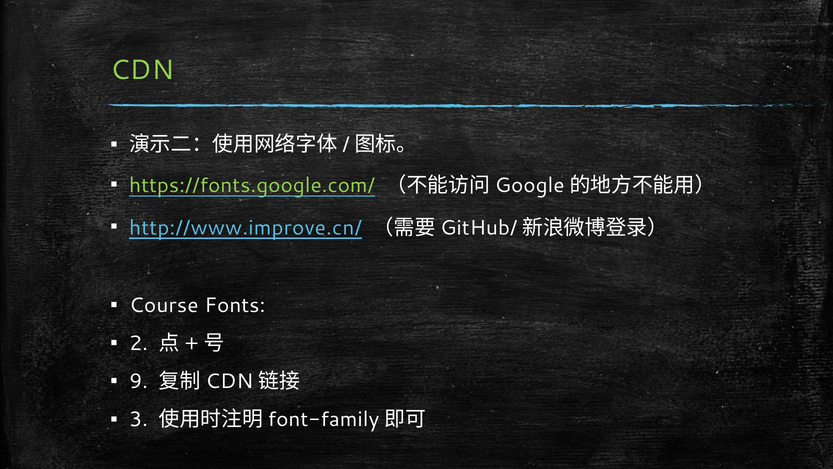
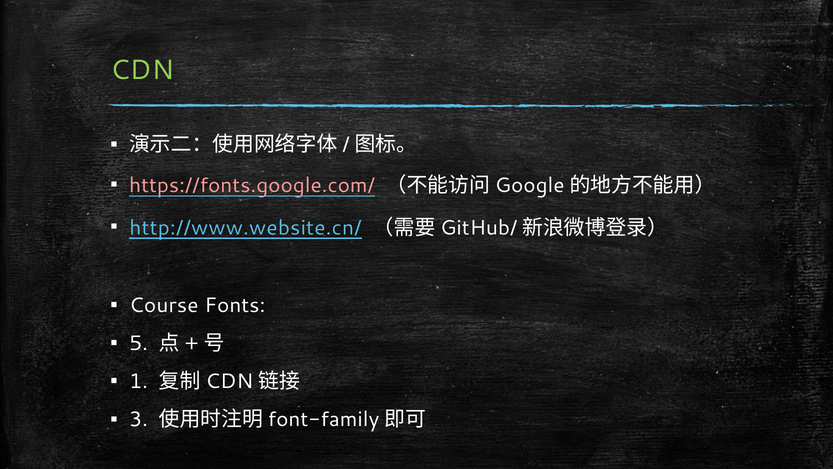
https://fonts.google.com/ colour: light green -> pink
http://www.improve.cn/: http://www.improve.cn/ -> http://www.website.cn/
2: 2 -> 5
9: 9 -> 1
